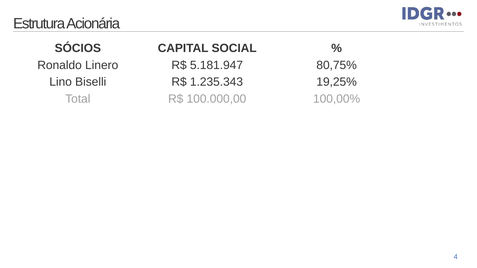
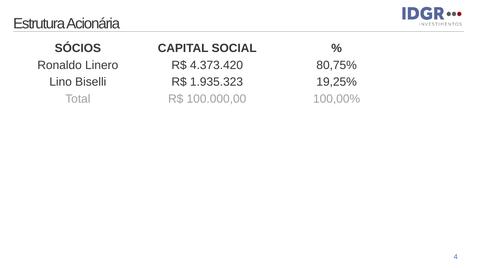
5.181.947: 5.181.947 -> 4.373.420
1.235.343: 1.235.343 -> 1.935.323
